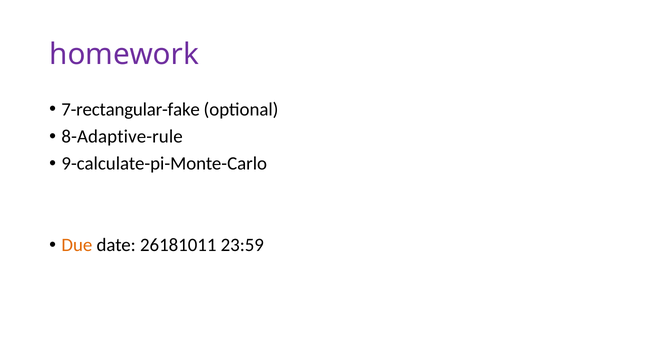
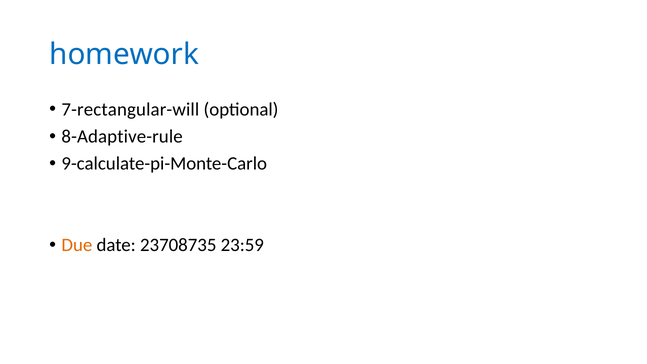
homework colour: purple -> blue
7-rectangular-fake: 7-rectangular-fake -> 7-rectangular-will
26181011: 26181011 -> 23708735
